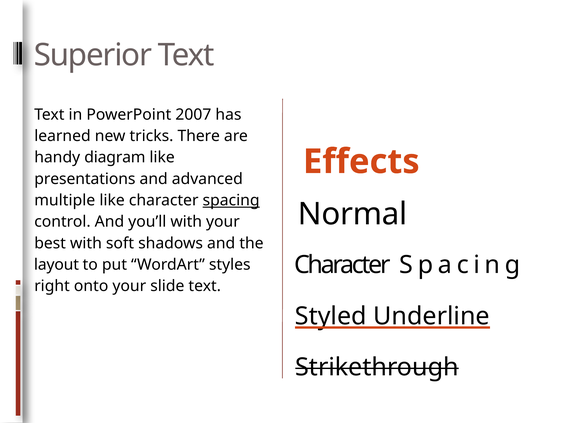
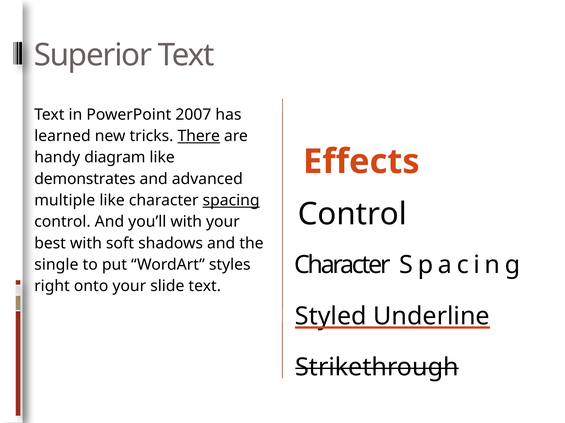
There underline: none -> present
presentations: presentations -> demonstrates
Normal at (353, 215): Normal -> Control
layout: layout -> single
